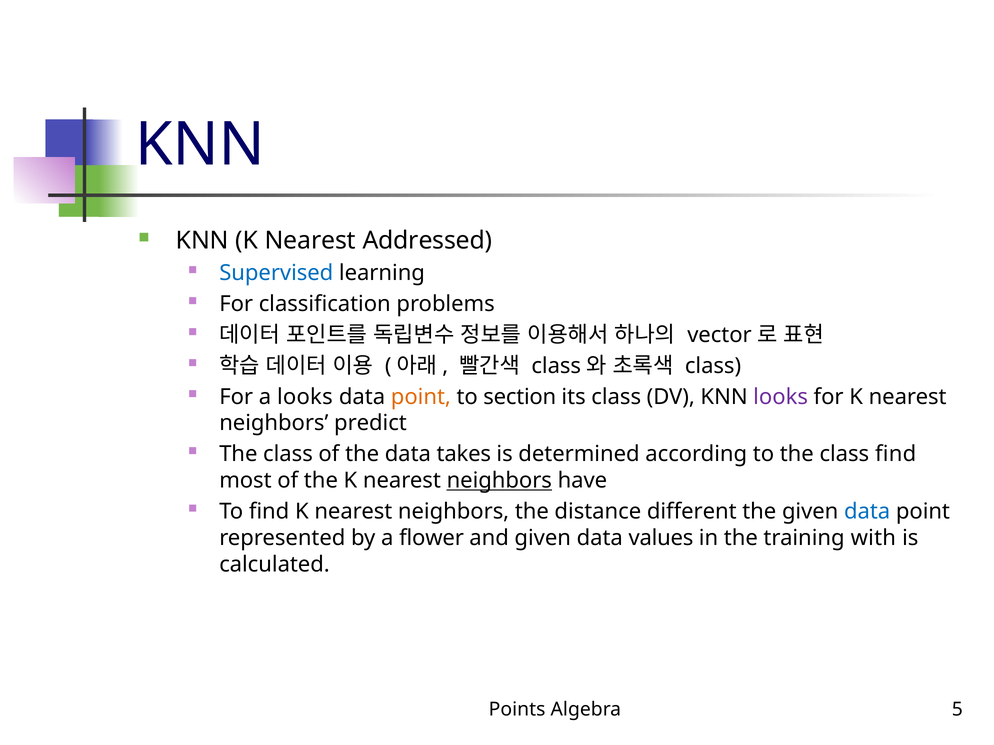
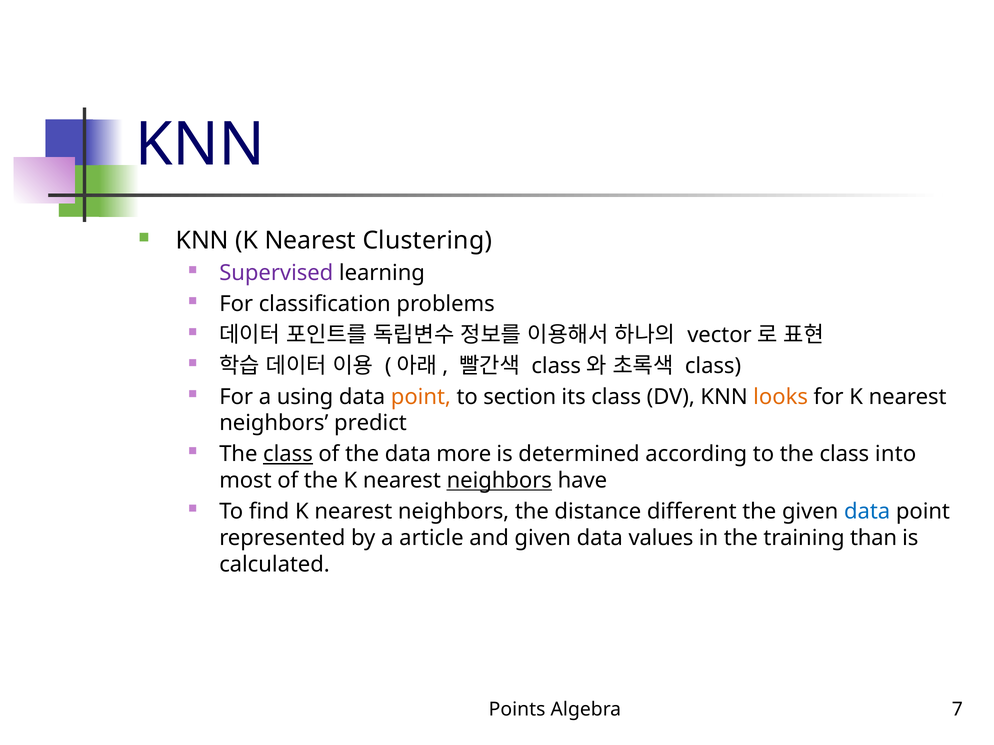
Addressed: Addressed -> Clustering
Supervised colour: blue -> purple
a looks: looks -> using
looks at (781, 397) colour: purple -> orange
class at (288, 454) underline: none -> present
takes: takes -> more
class find: find -> into
flower: flower -> article
with: with -> than
5: 5 -> 7
